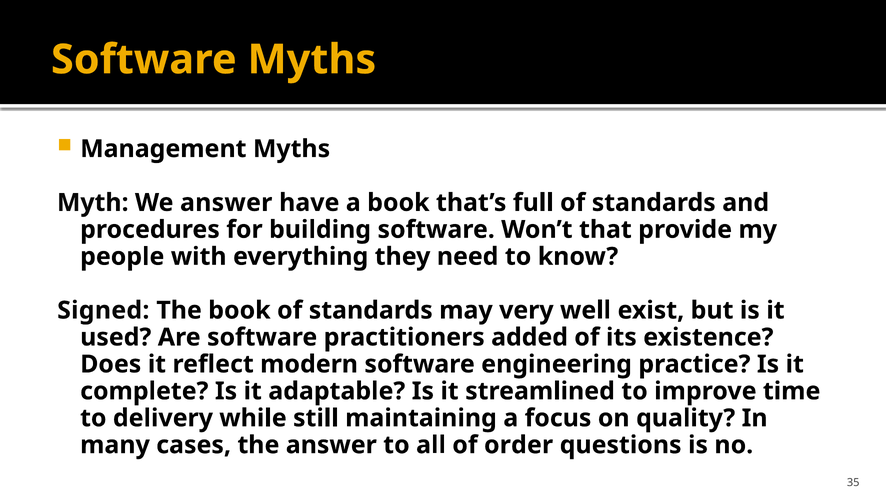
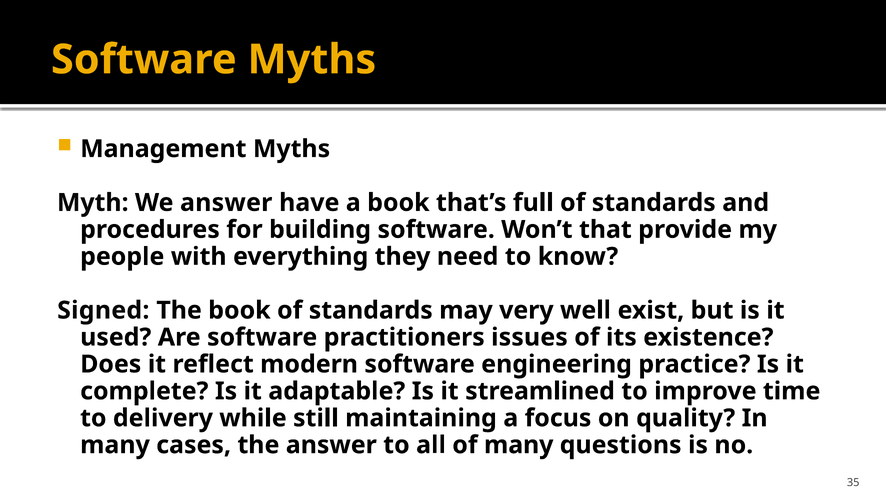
added: added -> issues
of order: order -> many
